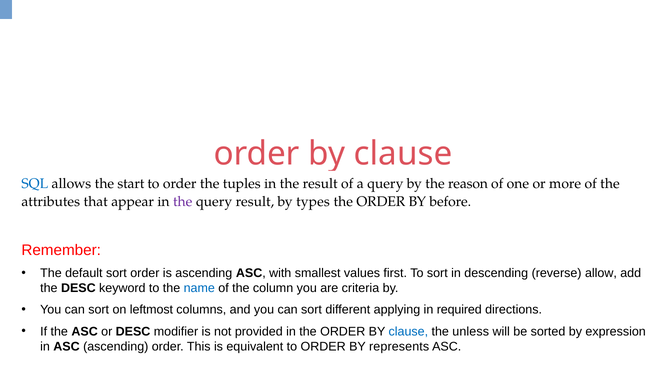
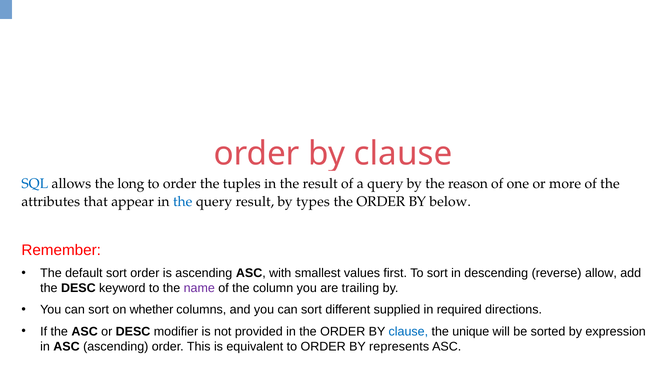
start: start -> long
the at (183, 201) colour: purple -> blue
before: before -> below
name colour: blue -> purple
criteria: criteria -> trailing
leftmost: leftmost -> whether
applying: applying -> supplied
unless: unless -> unique
